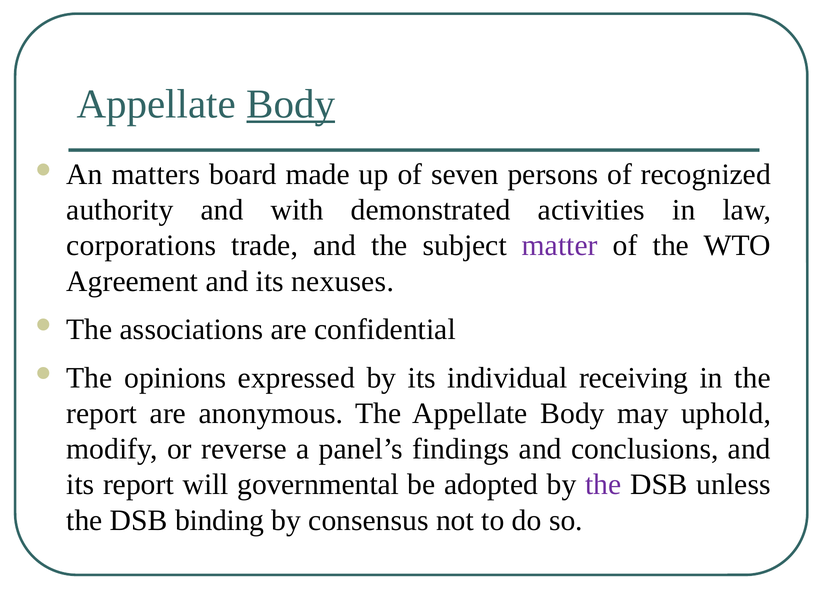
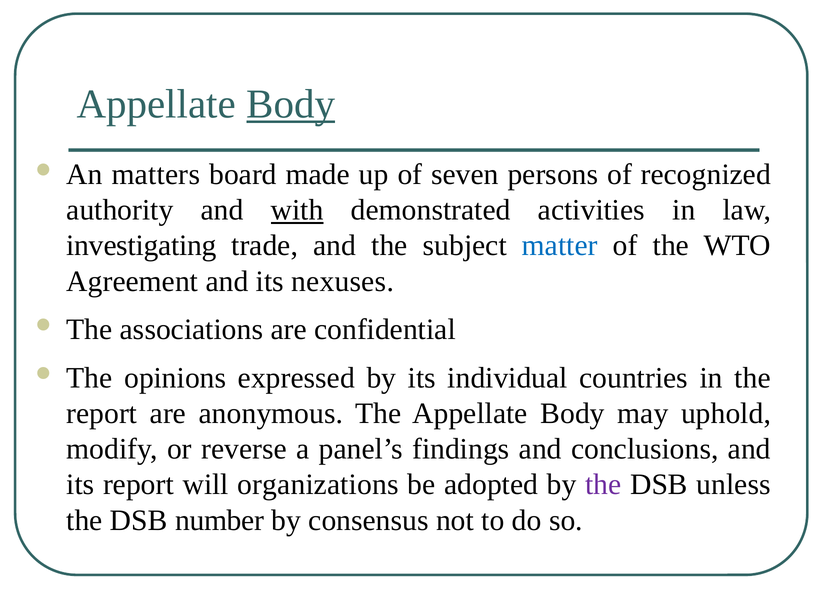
with underline: none -> present
corporations: corporations -> investigating
matter colour: purple -> blue
receiving: receiving -> countries
governmental: governmental -> organizations
binding: binding -> number
